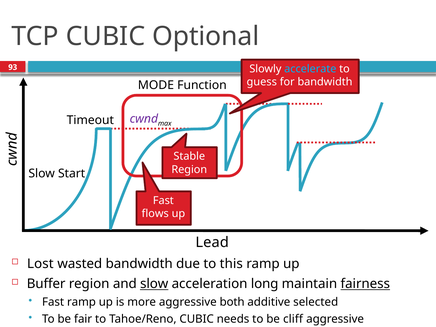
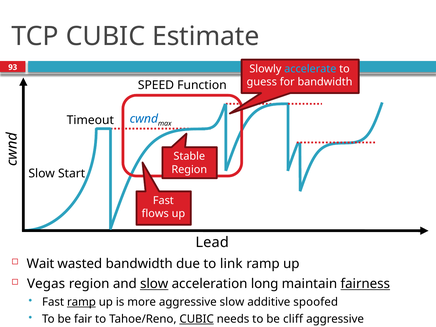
Optional: Optional -> Estimate
MODE: MODE -> SPEED
cwnd colour: purple -> blue
Lost: Lost -> Wait
this: this -> link
Buffer: Buffer -> Vegas
ramp at (81, 302) underline: none -> present
aggressive both: both -> slow
selected: selected -> spoofed
CUBIC at (197, 319) underline: none -> present
